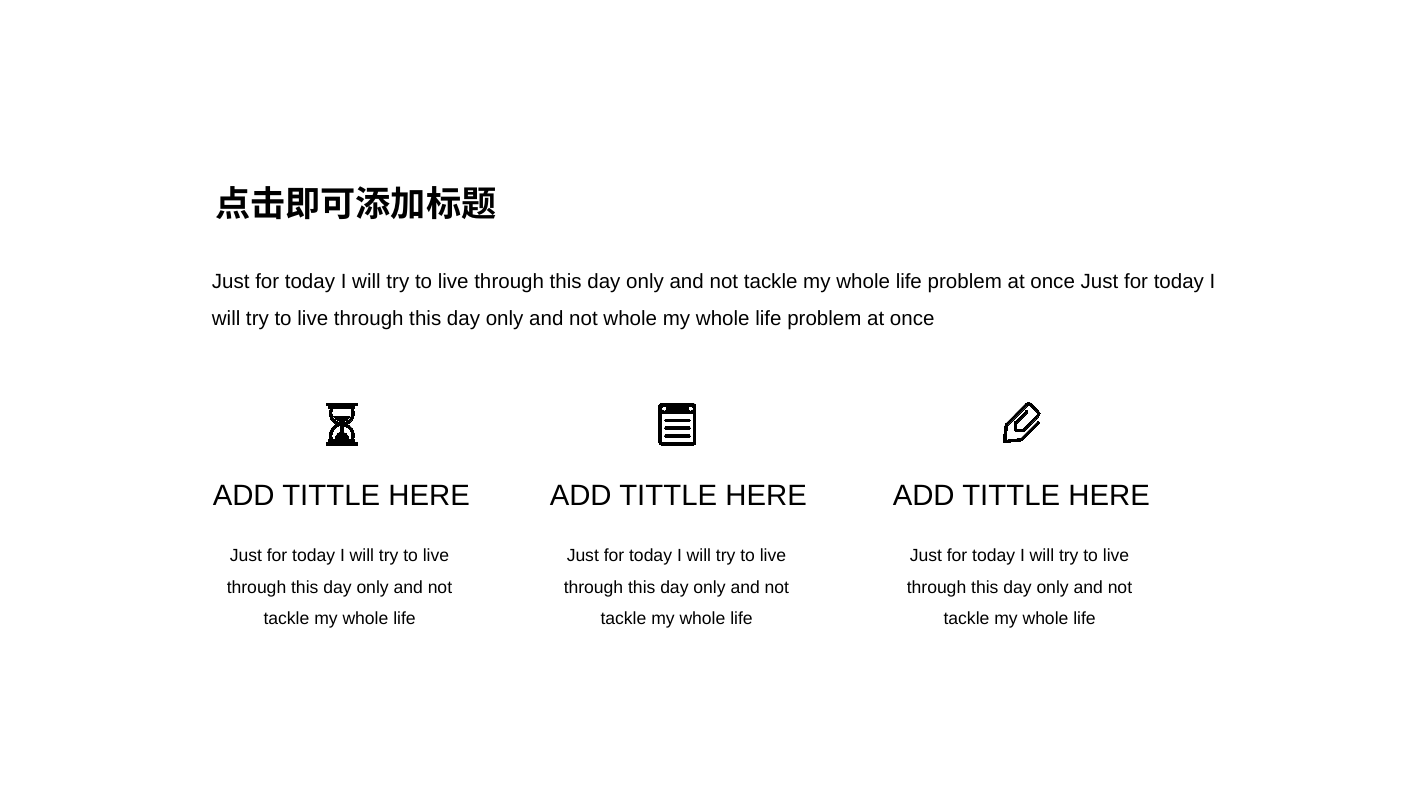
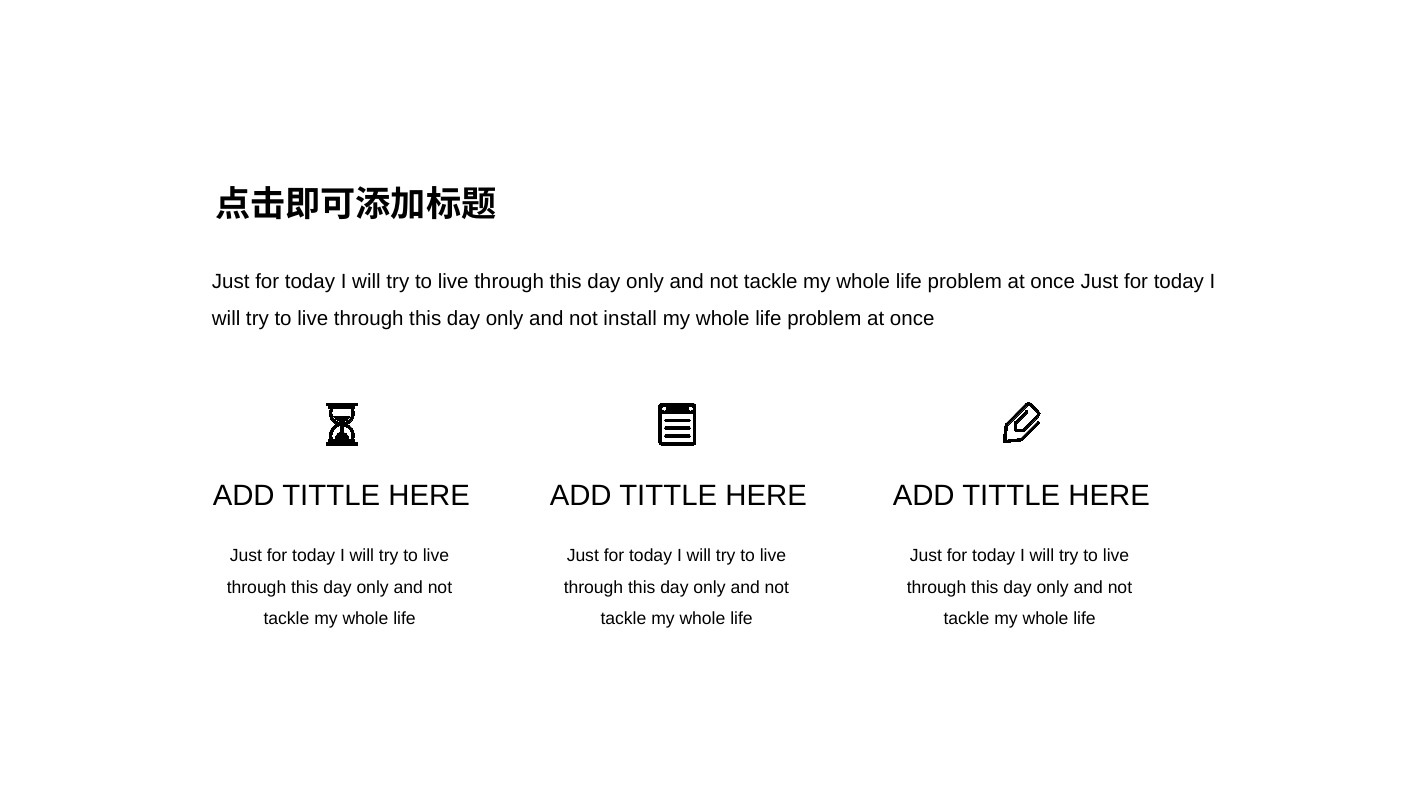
not whole: whole -> install
